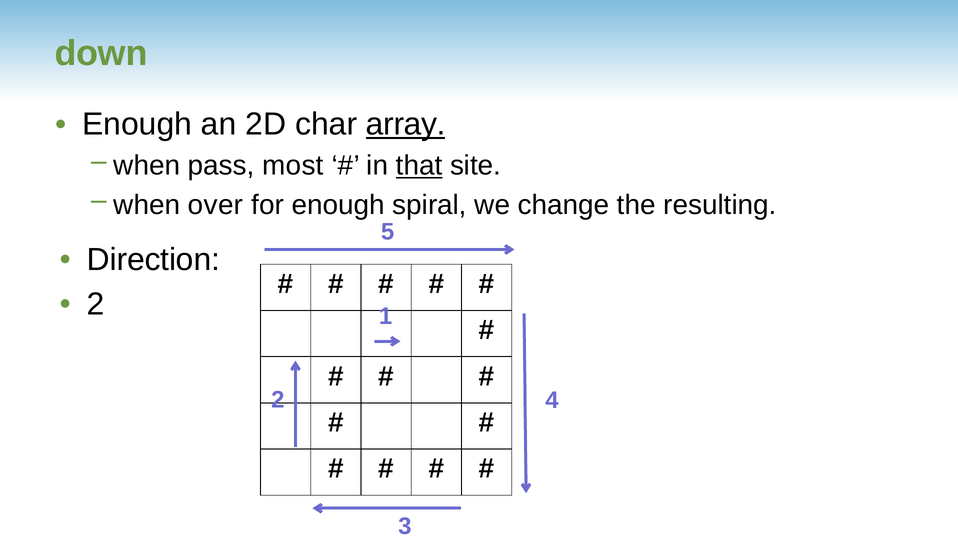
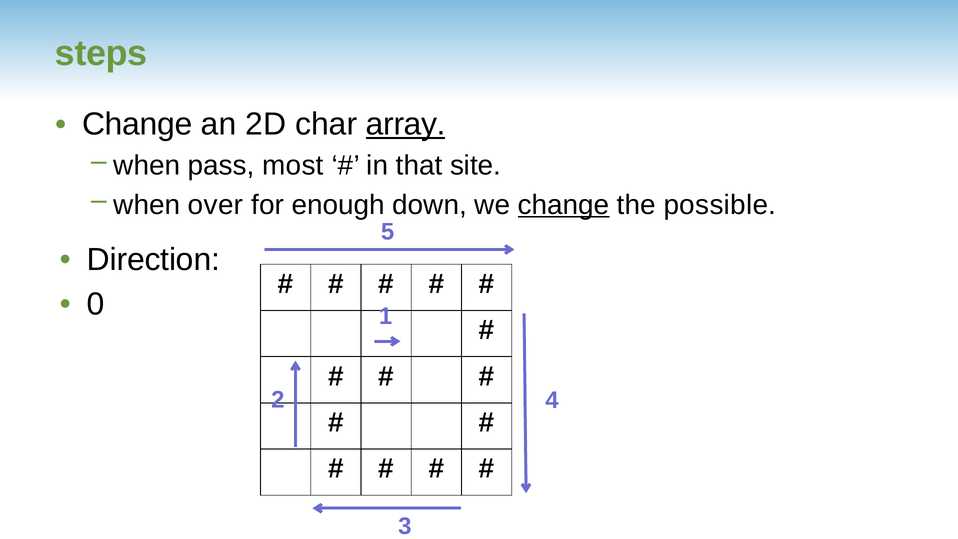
down: down -> steps
Enough at (137, 124): Enough -> Change
that underline: present -> none
spiral: spiral -> down
change at (564, 205) underline: none -> present
resulting: resulting -> possible
2 at (96, 304): 2 -> 0
